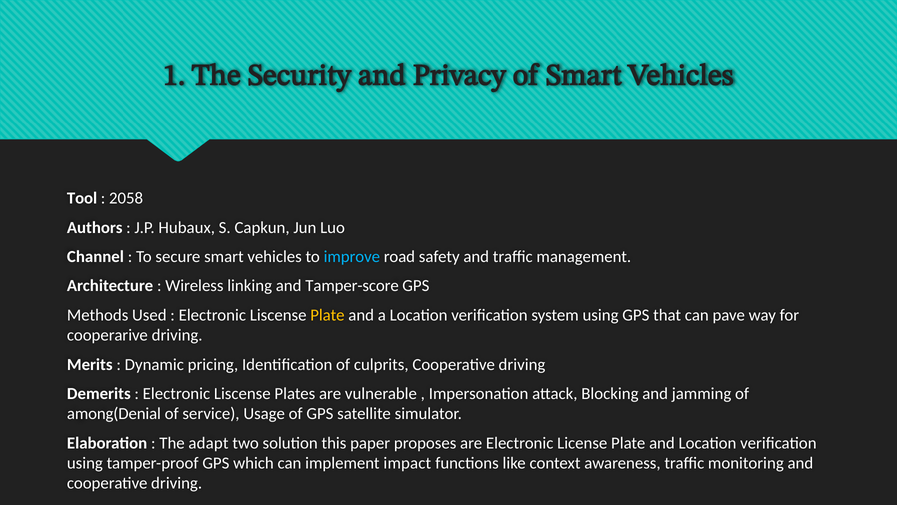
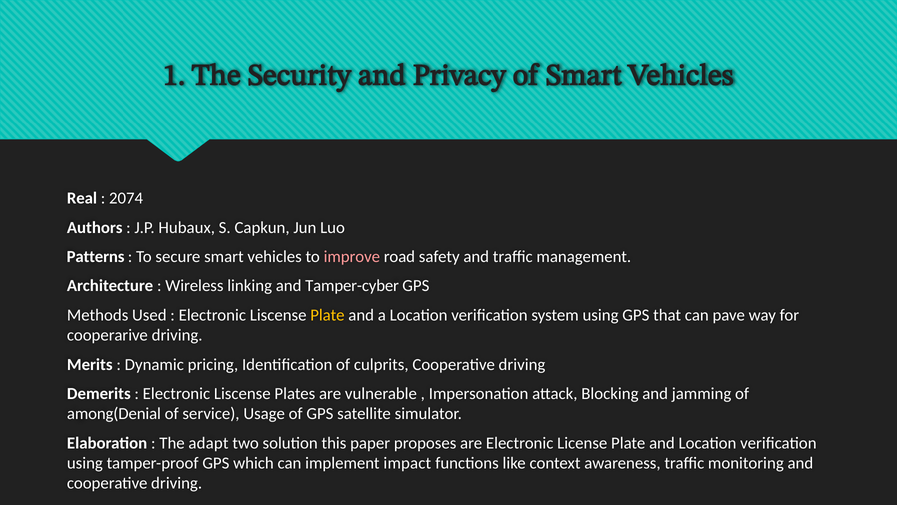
Tool: Tool -> Real
2058: 2058 -> 2074
Channel: Channel -> Patterns
improve colour: light blue -> pink
Tamper-score: Tamper-score -> Tamper-cyber
